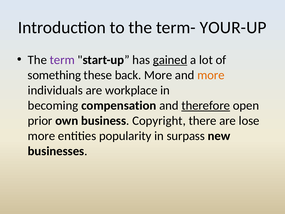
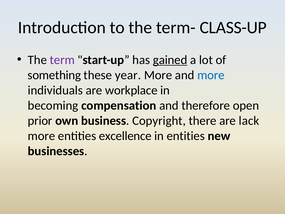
YOUR-UP: YOUR-UP -> CLASS-UP
back: back -> year
more at (211, 75) colour: orange -> blue
therefore underline: present -> none
lose: lose -> lack
popularity: popularity -> excellence
in surpass: surpass -> entities
